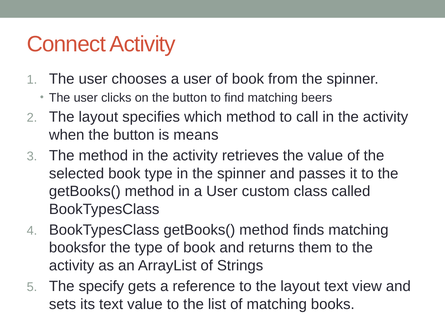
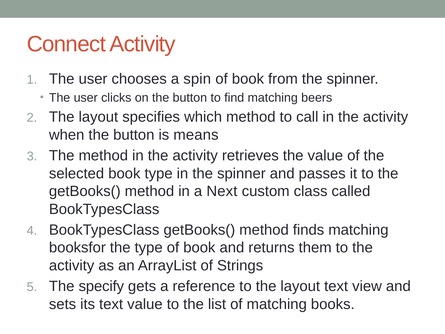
chooses a user: user -> spin
in a User: User -> Next
